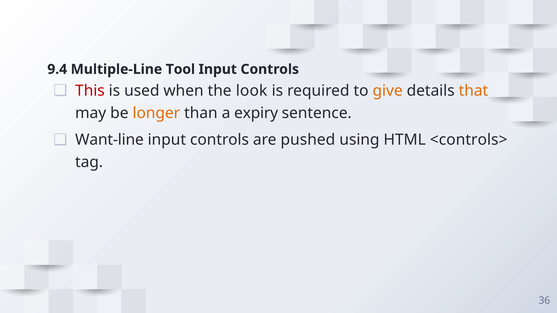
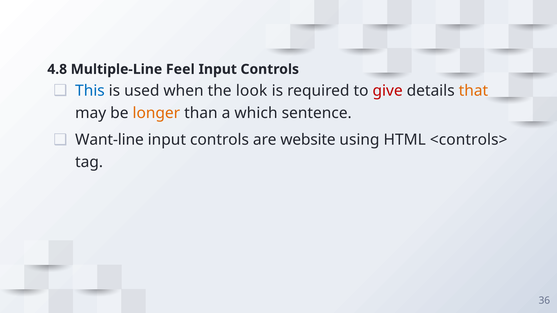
9.4: 9.4 -> 4.8
Tool: Tool -> Feel
This colour: red -> blue
give colour: orange -> red
expiry: expiry -> which
pushed: pushed -> website
